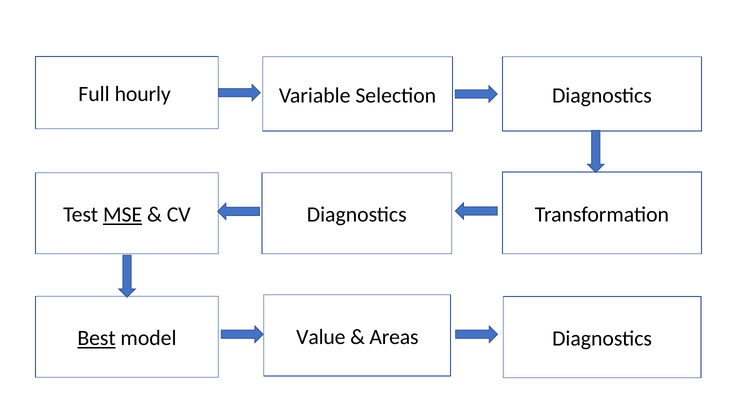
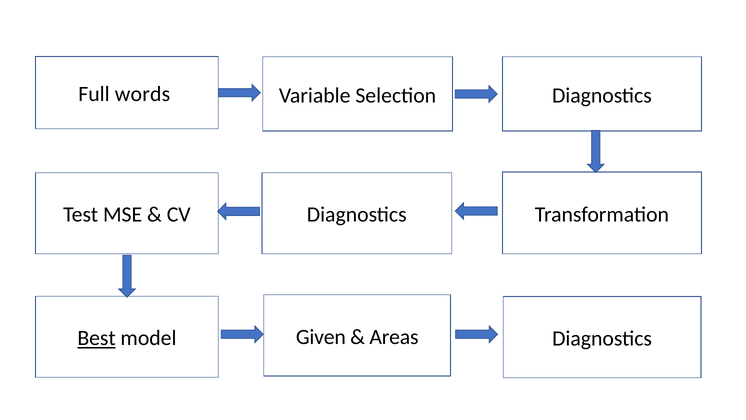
hourly: hourly -> words
MSE underline: present -> none
Value: Value -> Given
